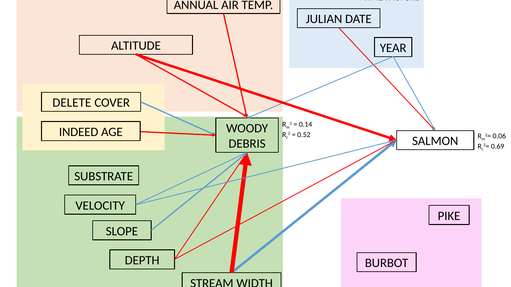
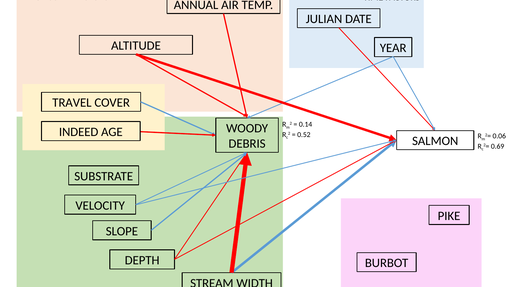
DELETE: DELETE -> TRAVEL
